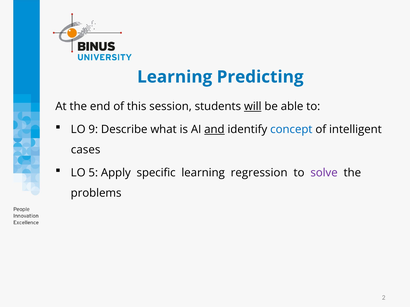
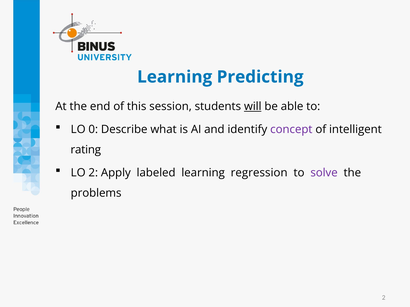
9: 9 -> 0
and underline: present -> none
concept colour: blue -> purple
cases: cases -> rating
LO 5: 5 -> 2
specific: specific -> labeled
